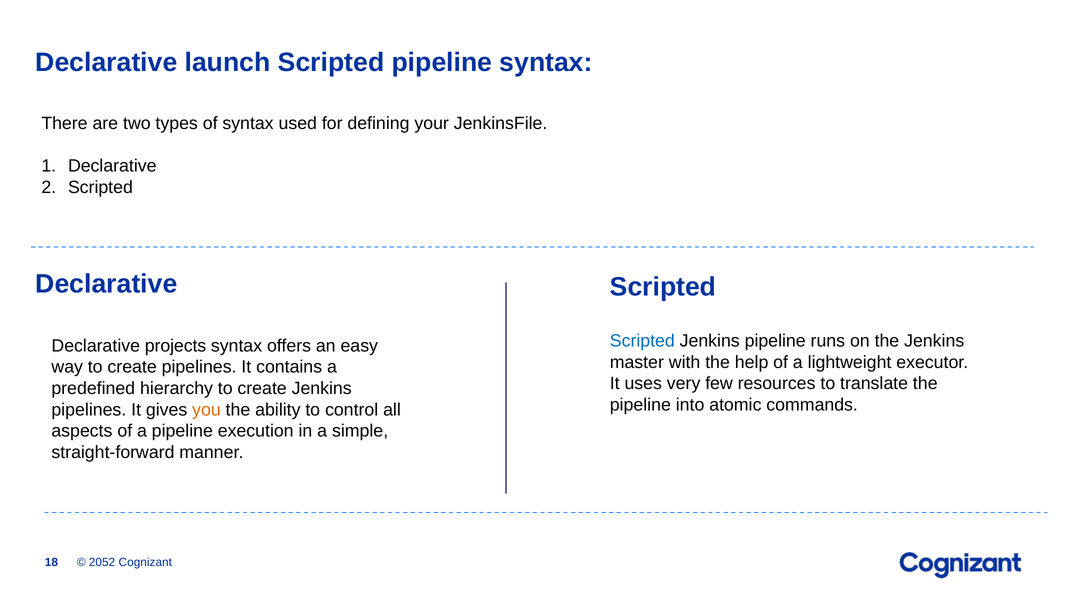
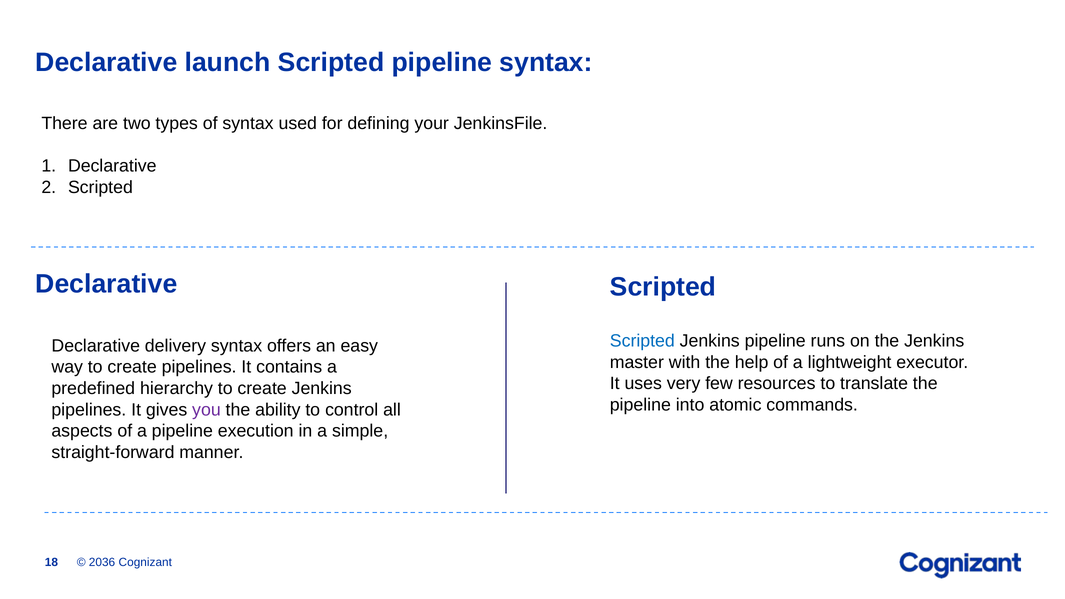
projects: projects -> delivery
you colour: orange -> purple
2052: 2052 -> 2036
